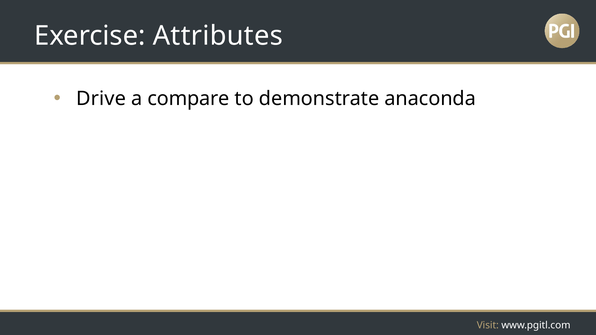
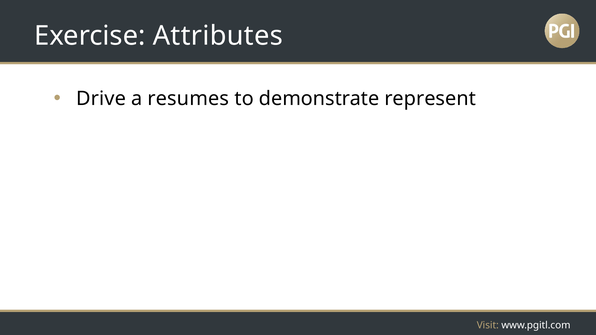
compare: compare -> resumes
anaconda: anaconda -> represent
